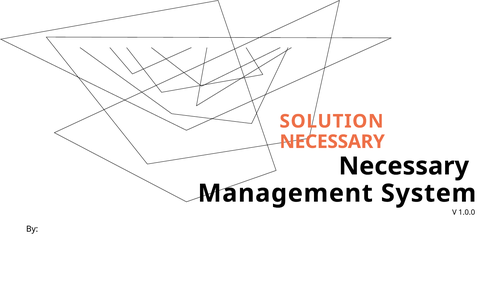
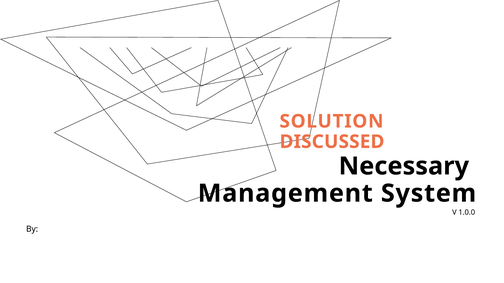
NECESSARY at (332, 142): NECESSARY -> DISCUSSED
